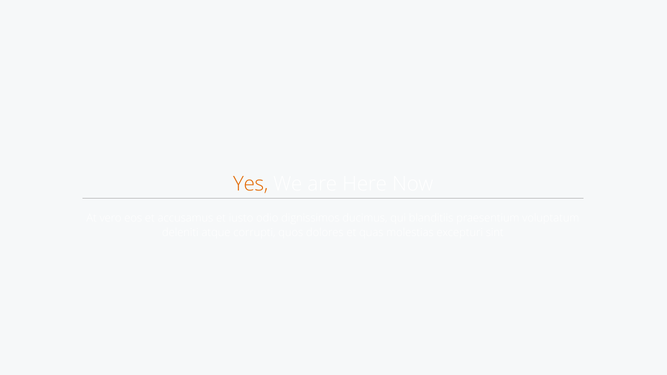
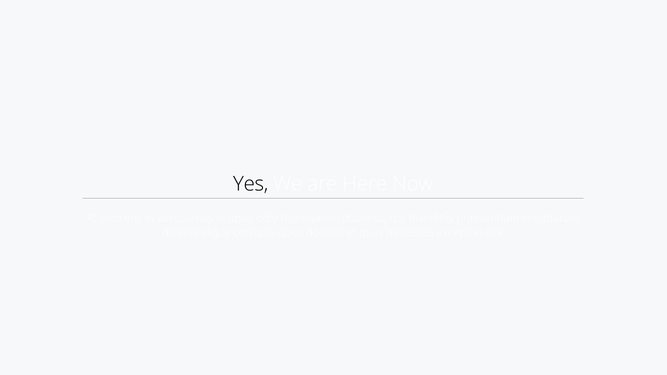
Yes colour: orange -> black
